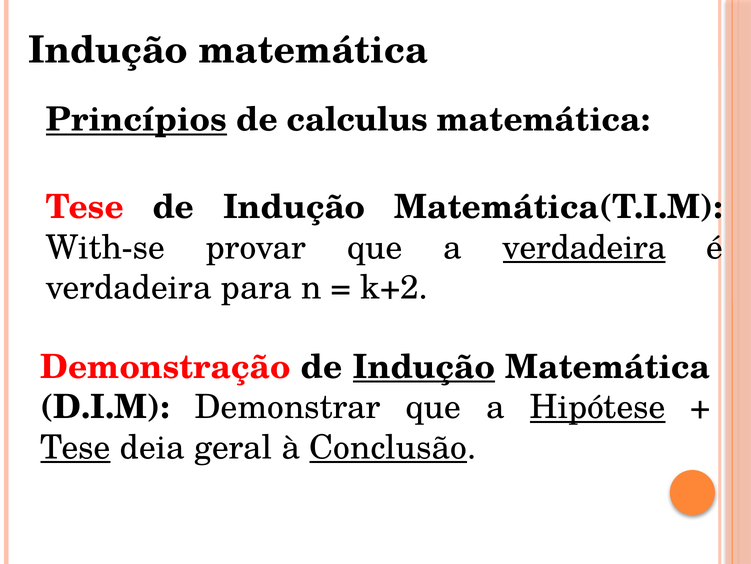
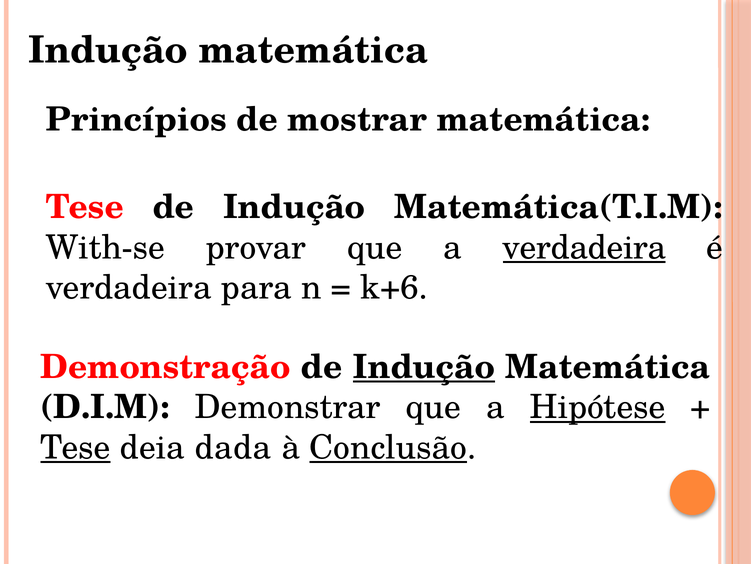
Princípios underline: present -> none
calculus: calculus -> mostrar
k+2: k+2 -> k+6
geral: geral -> dada
